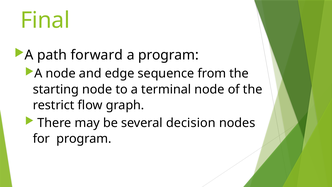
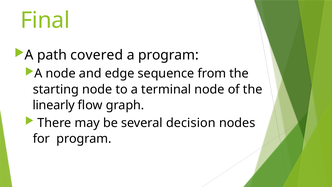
forward: forward -> covered
restrict: restrict -> linearly
